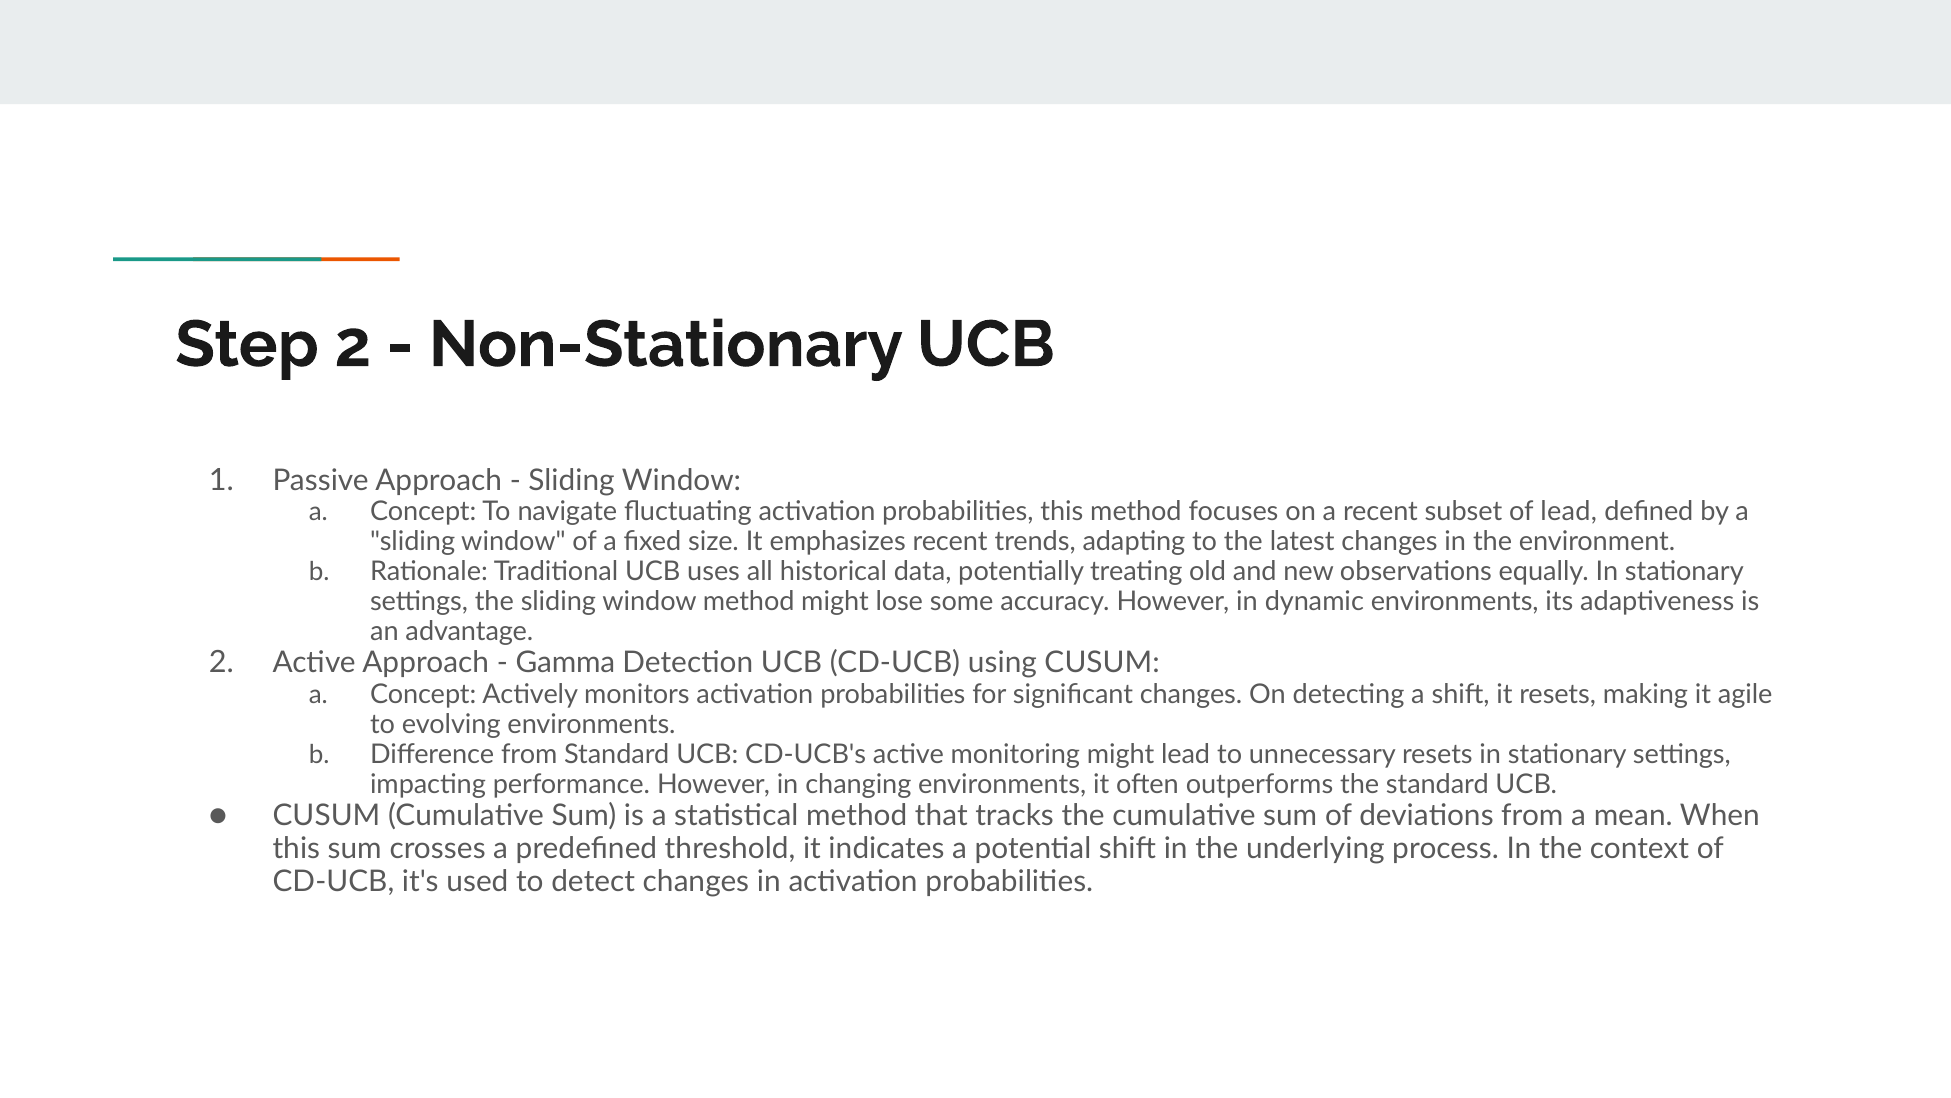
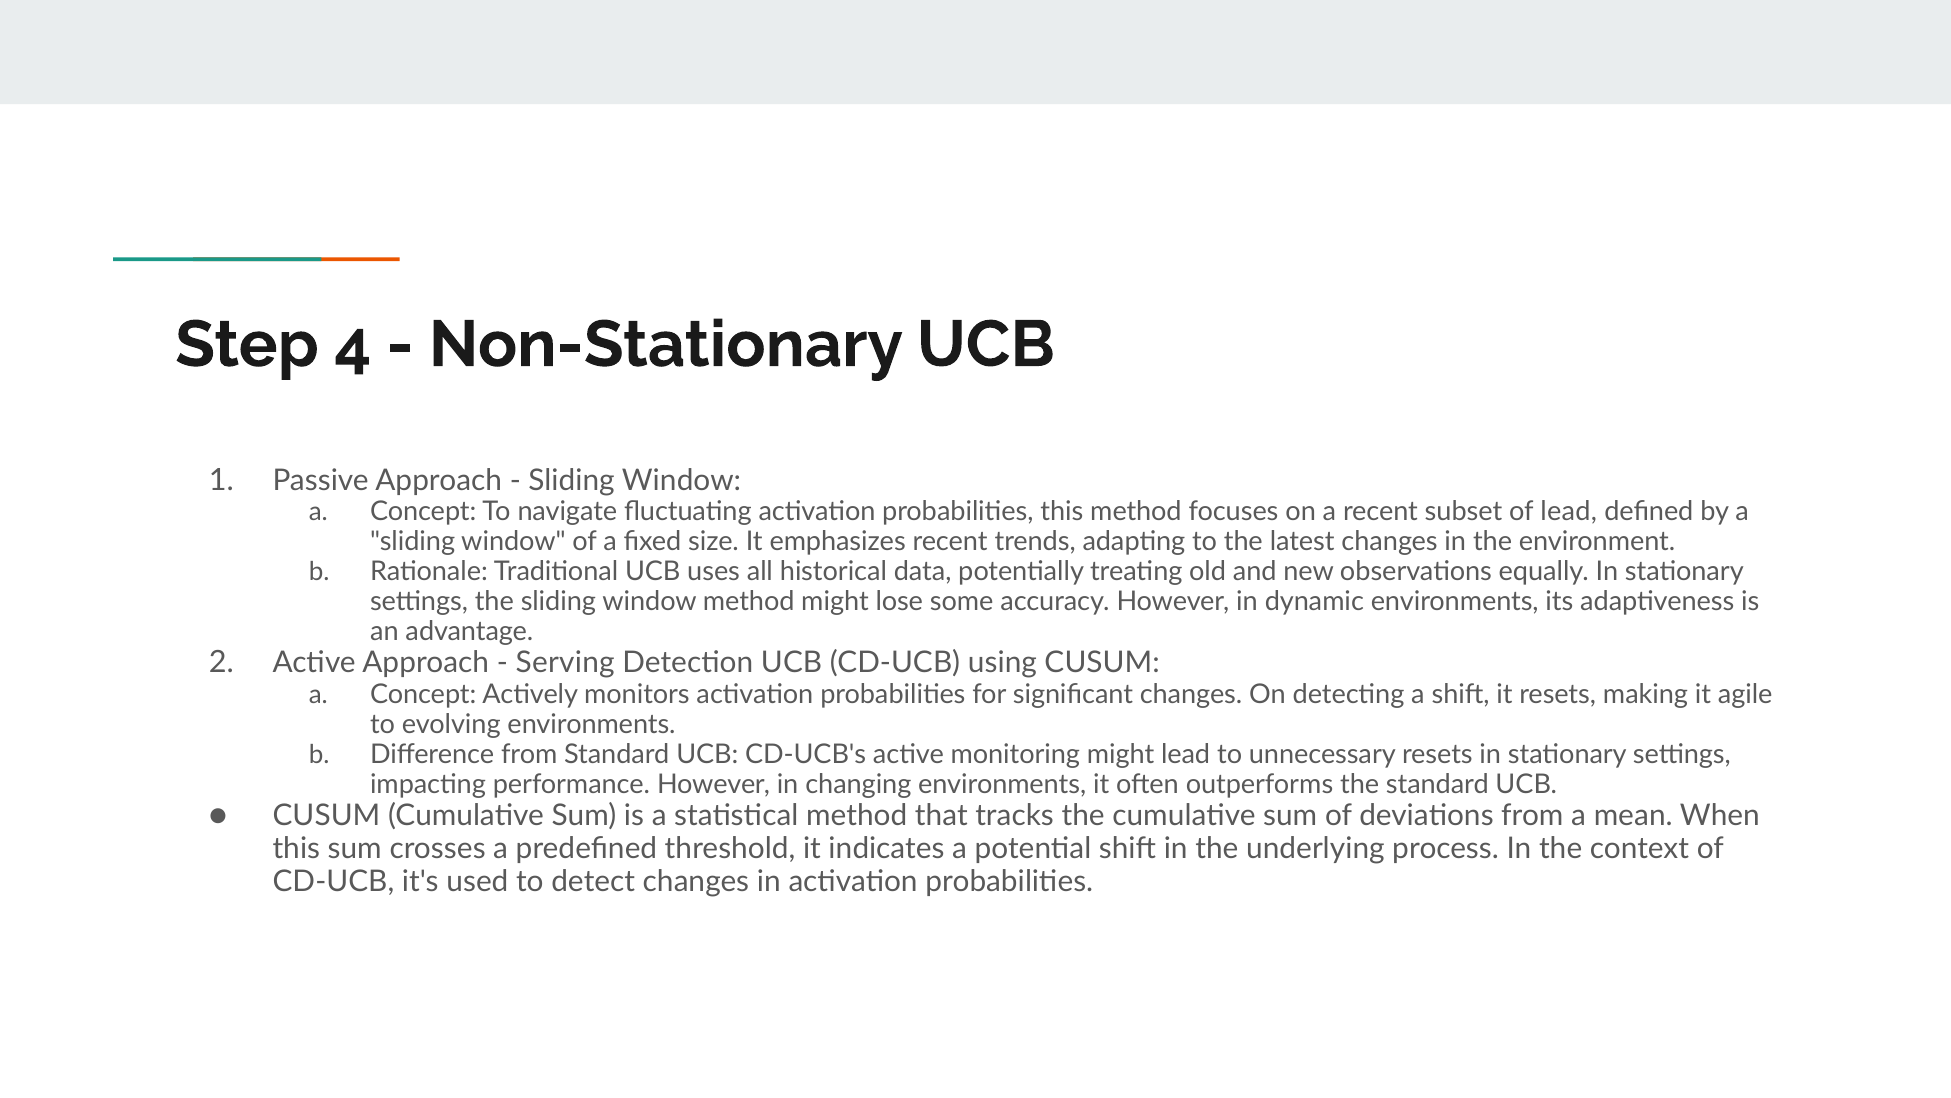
Step 2: 2 -> 4
Gamma: Gamma -> Serving
